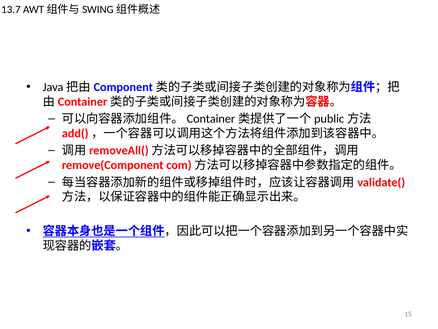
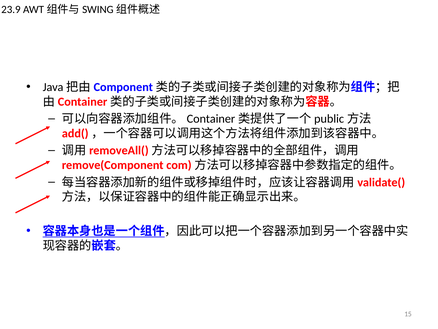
13.7: 13.7 -> 23.9
